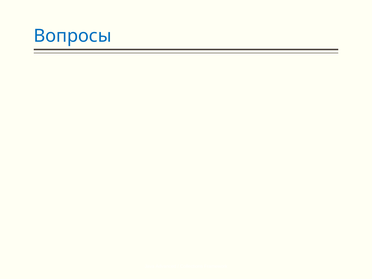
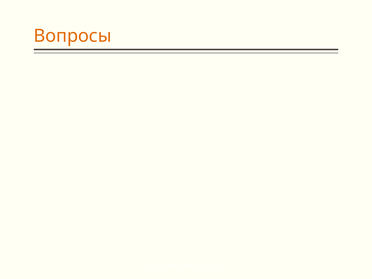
Вопросы colour: blue -> orange
